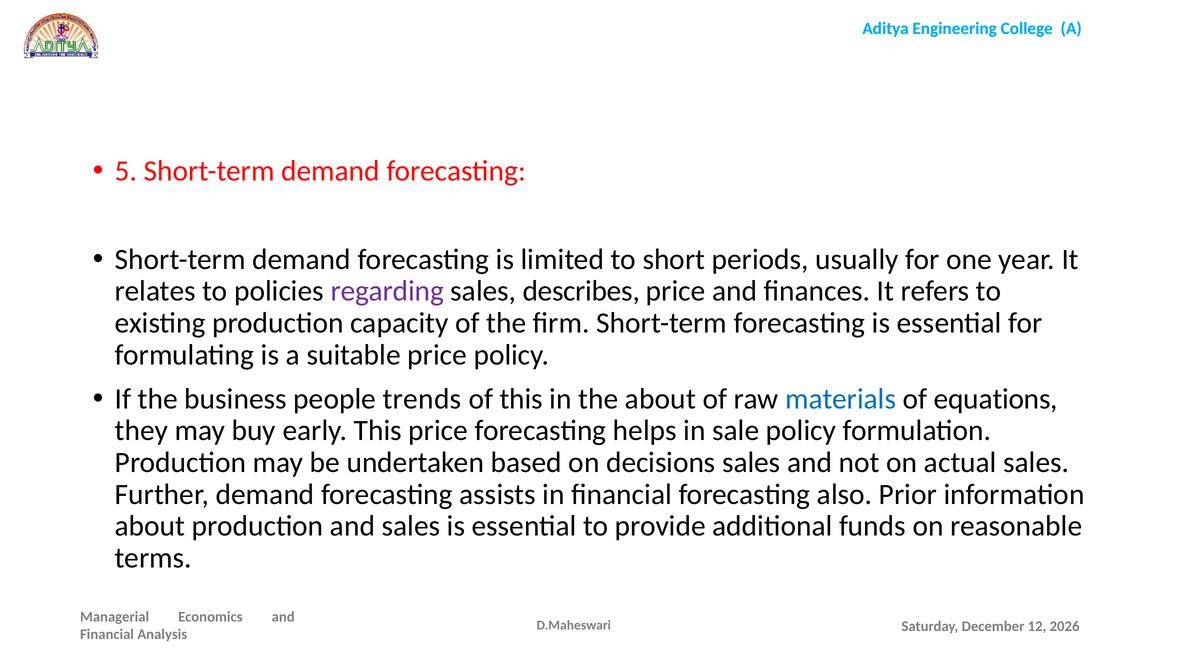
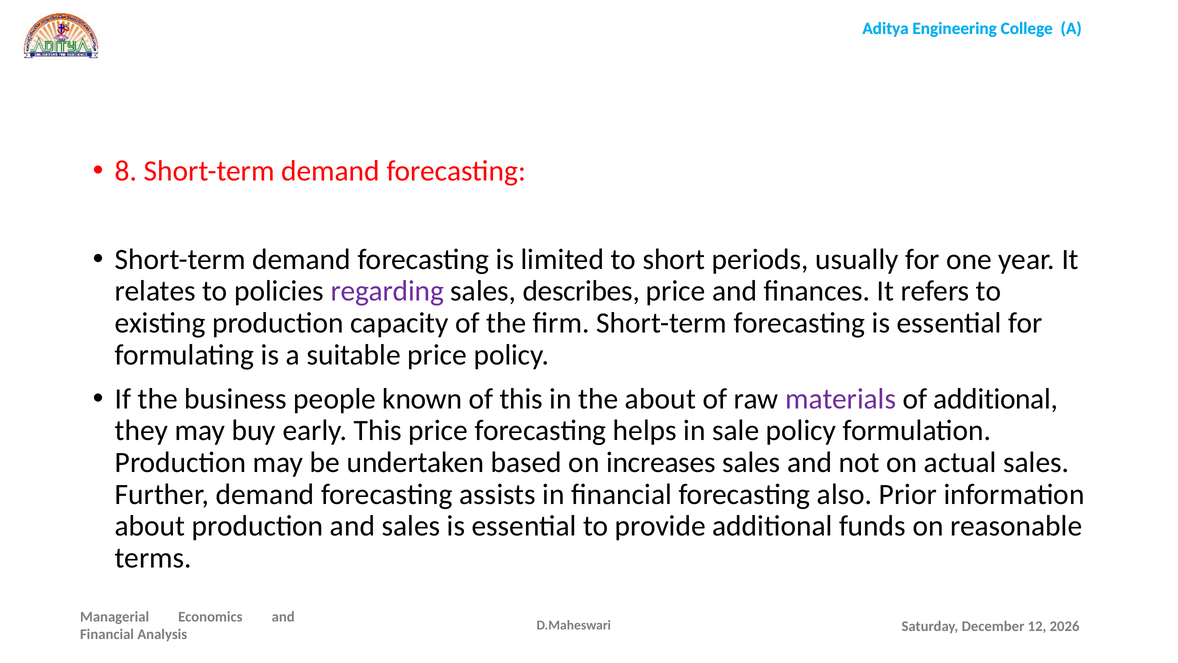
5: 5 -> 8
trends: trends -> known
materials colour: blue -> purple
of equations: equations -> additional
decisions: decisions -> increases
